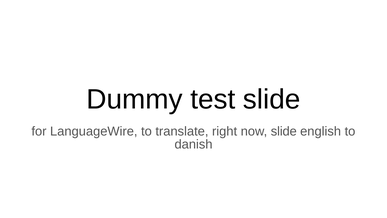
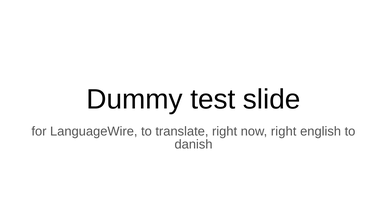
now slide: slide -> right
